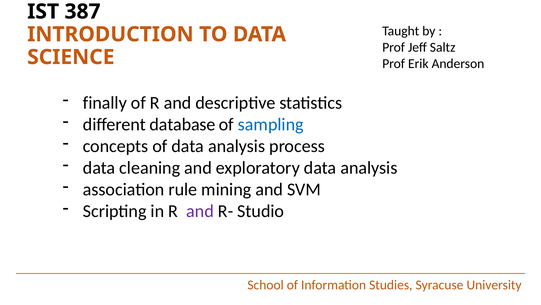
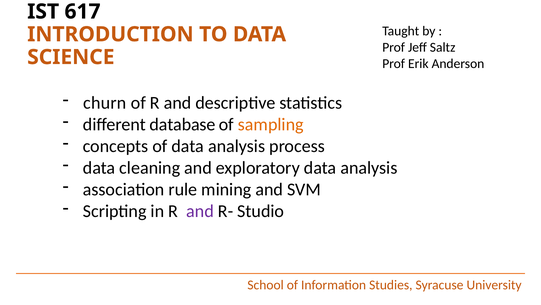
387: 387 -> 617
finally: finally -> churn
sampling colour: blue -> orange
